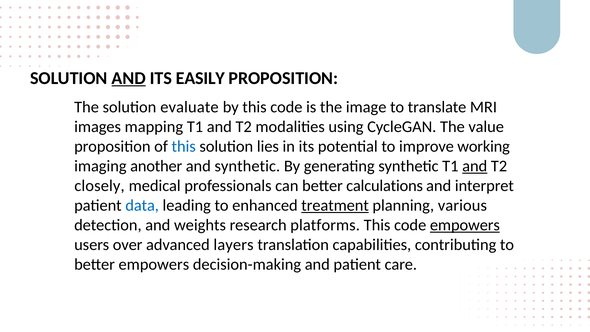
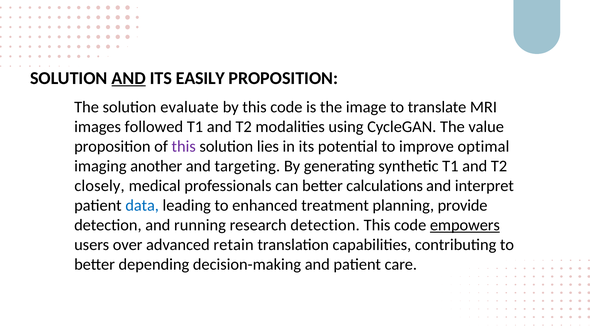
mapping: mapping -> followed
this at (184, 146) colour: blue -> purple
working: working -> optimal
and synthetic: synthetic -> targeting
and at (475, 166) underline: present -> none
treatment underline: present -> none
various: various -> provide
weights: weights -> running
research platforms: platforms -> detection
layers: layers -> retain
better empowers: empowers -> depending
